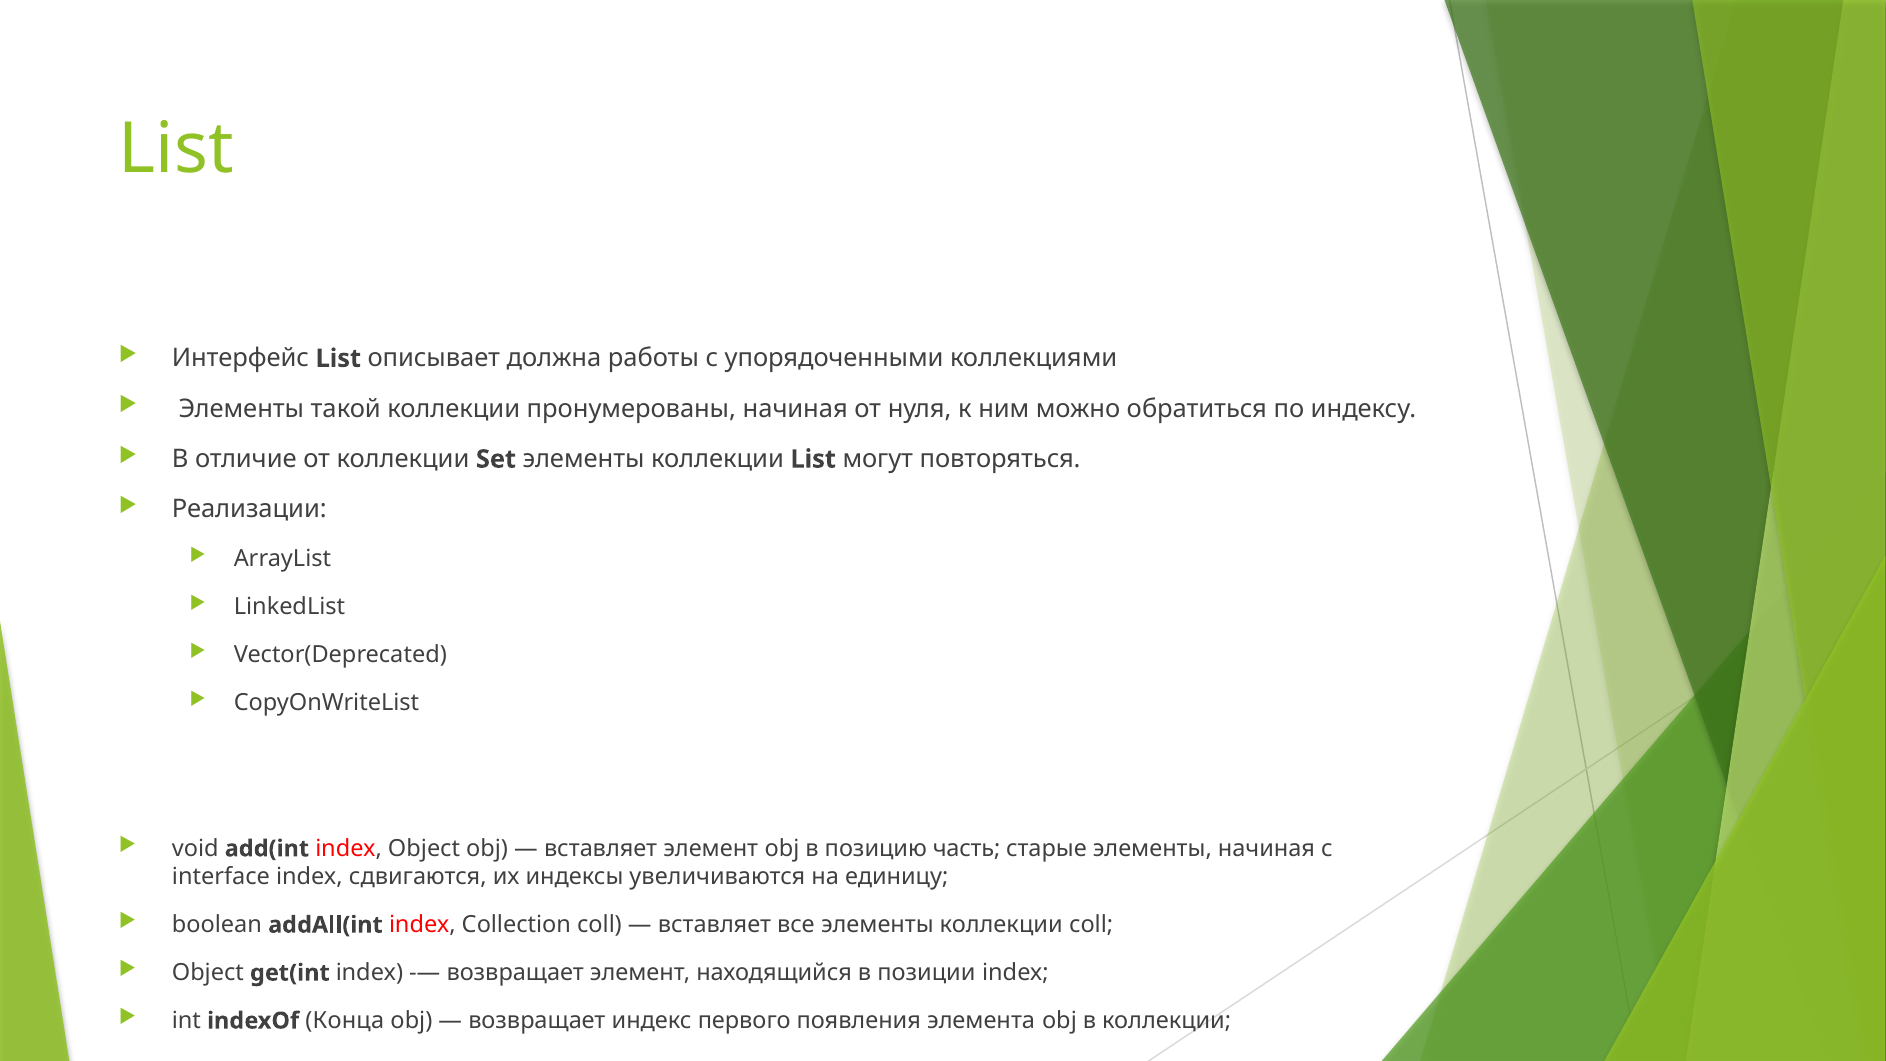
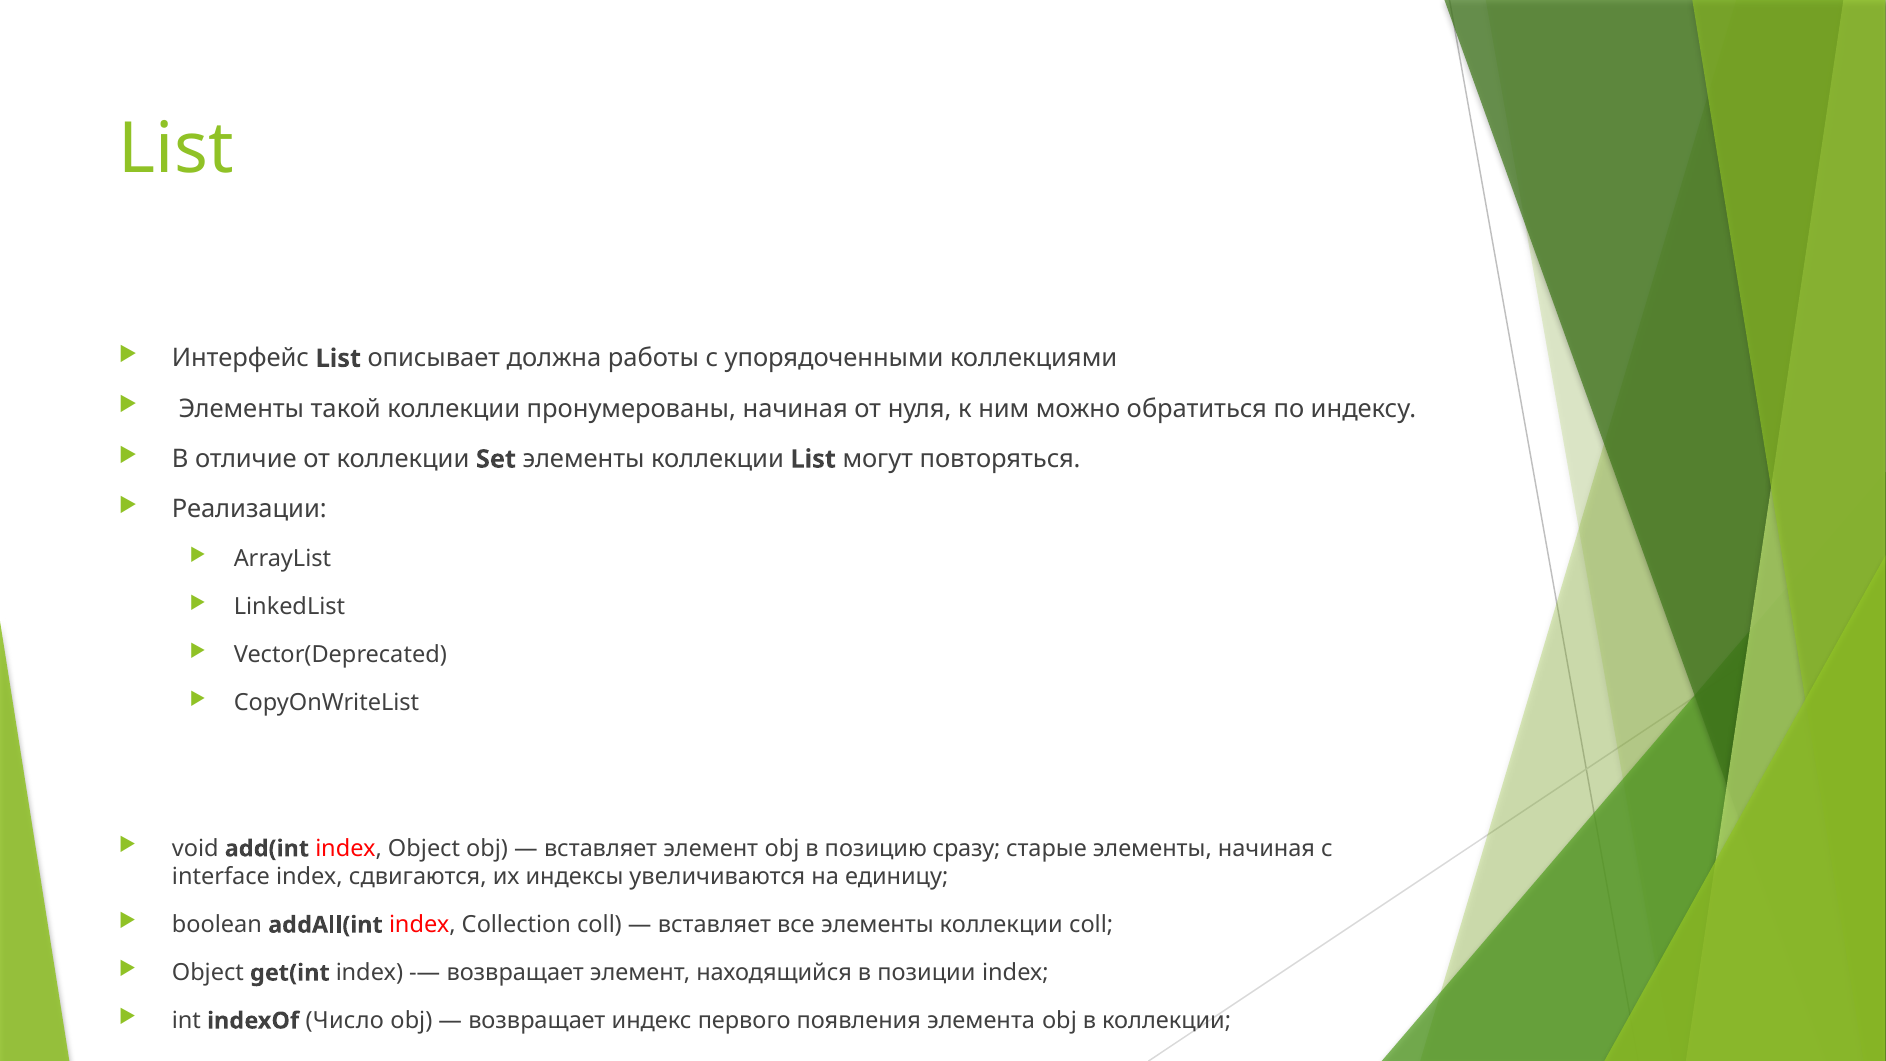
часть: часть -> сразу
Конца: Конца -> Число
